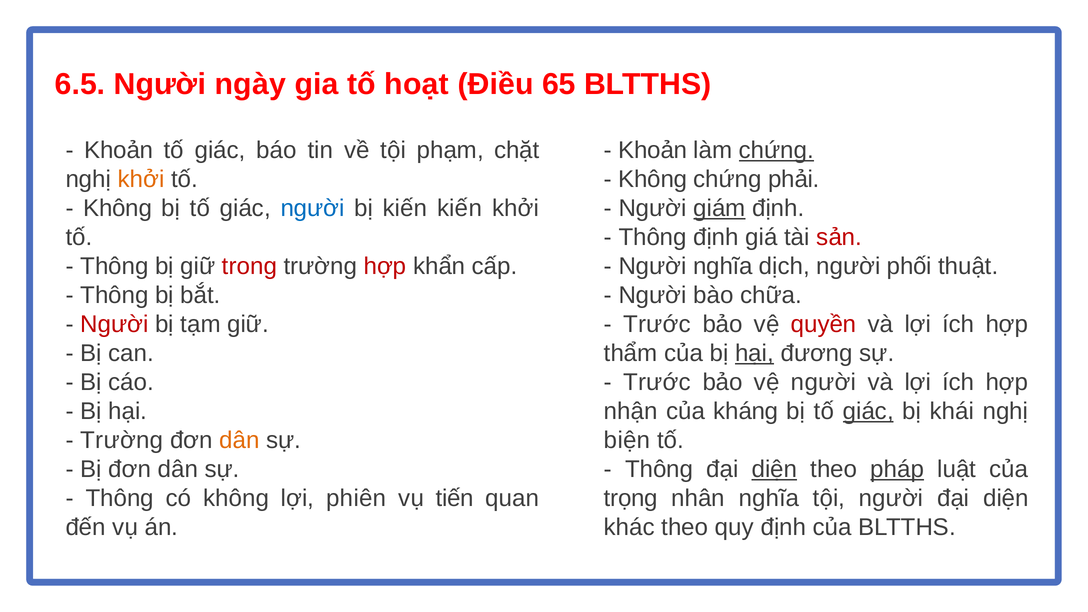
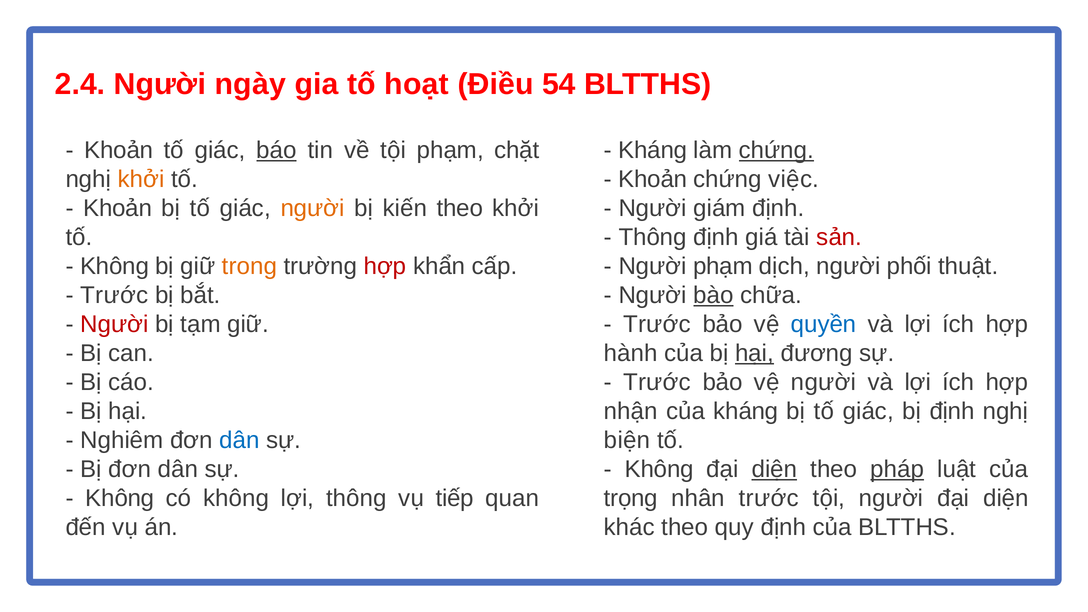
6.5: 6.5 -> 2.4
65: 65 -> 54
Khoản at (653, 150): Khoản -> Kháng
báo underline: none -> present
Không at (653, 179): Không -> Khoản
phải: phải -> việc
Không at (118, 209): Không -> Khoản
người at (313, 209) colour: blue -> orange
kiến kiến: kiến -> theo
giám underline: present -> none
Thông at (114, 267): Thông -> Không
trong colour: red -> orange
Người nghĩa: nghĩa -> phạm
Thông at (114, 296): Thông -> Trước
bào underline: none -> present
quyền colour: red -> blue
thẩm: thẩm -> hành
giác at (868, 411) underline: present -> none
bị khái: khái -> định
Trường at (122, 441): Trường -> Nghiêm
dân at (239, 441) colour: orange -> blue
Thông at (659, 469): Thông -> Không
nhân nghĩa: nghĩa -> trước
Thông at (120, 499): Thông -> Không
lợi phiên: phiên -> thông
tiến: tiến -> tiếp
